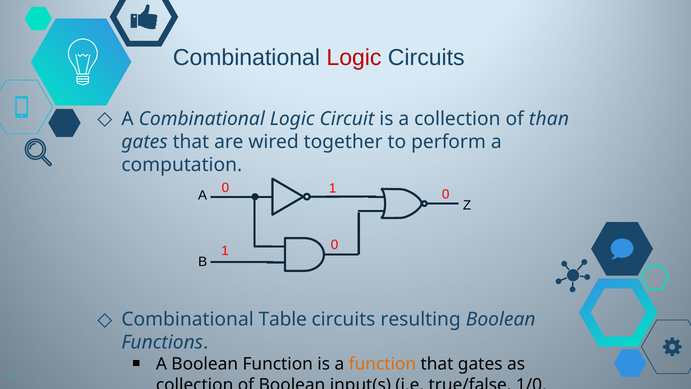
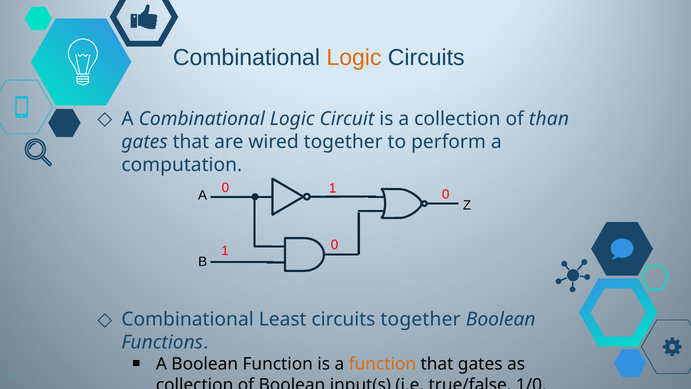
Logic at (354, 58) colour: red -> orange
Table: Table -> Least
circuits resulting: resulting -> together
